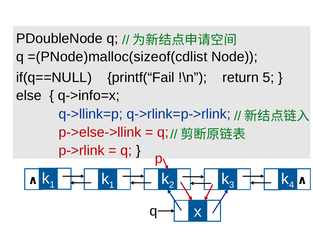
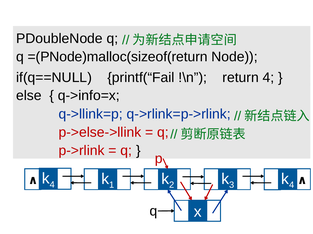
=(PNode)malloc(sizeof(cdlist: =(PNode)malloc(sizeof(cdlist -> =(PNode)malloc(sizeof(return
return 5: 5 -> 4
1 at (52, 185): 1 -> 4
